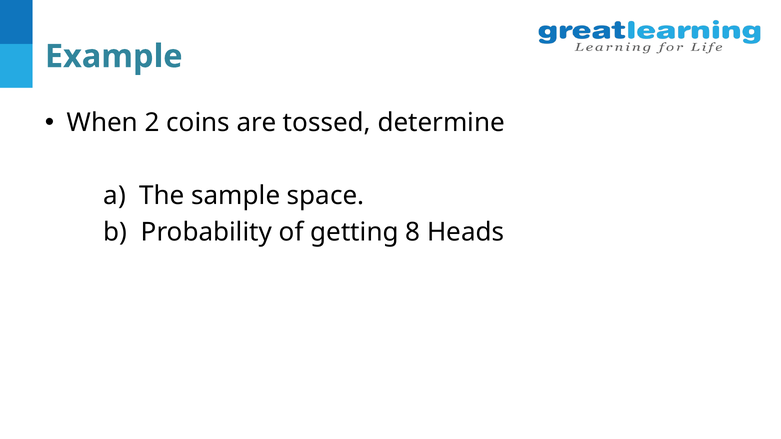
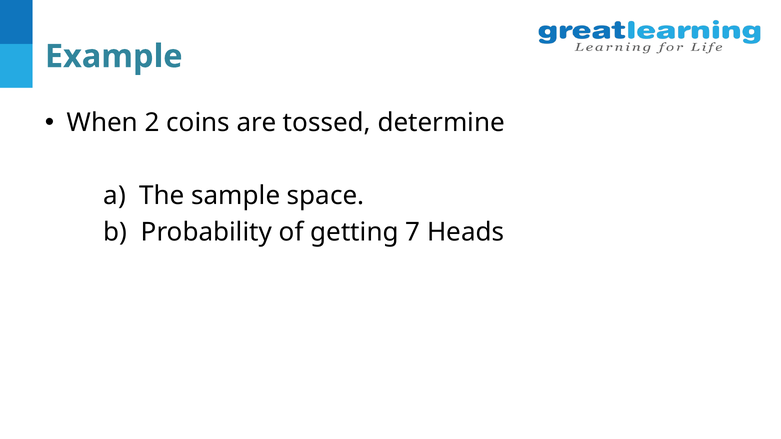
8: 8 -> 7
